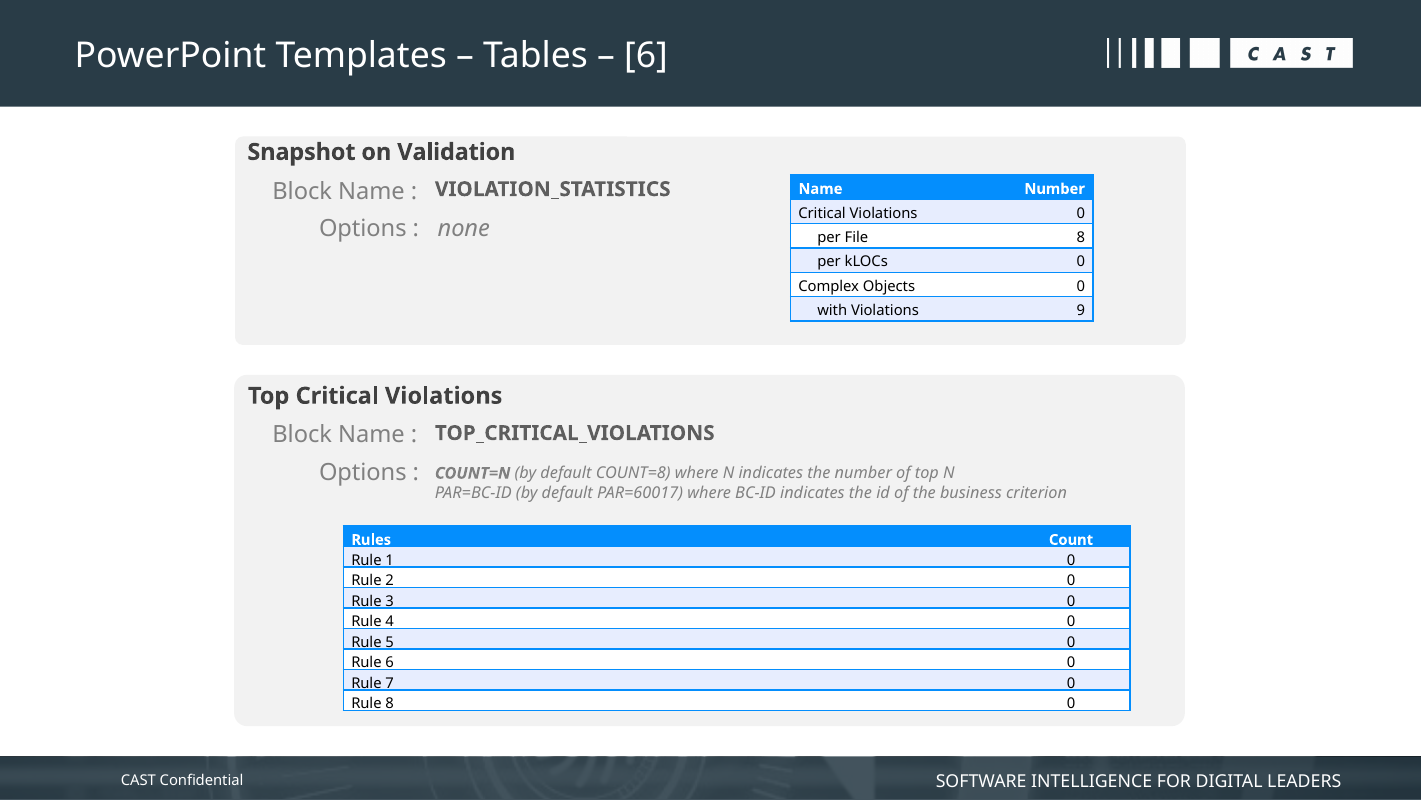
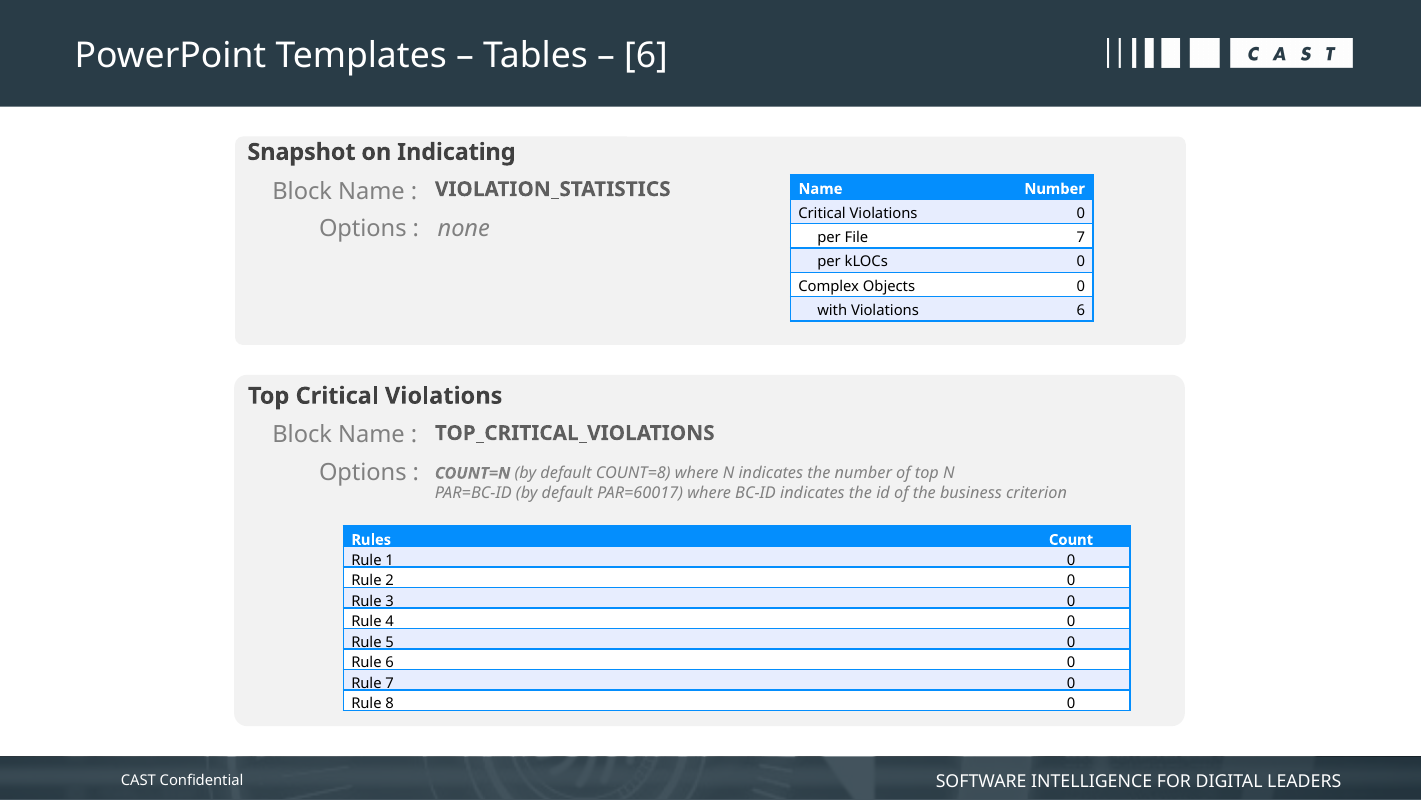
Validation: Validation -> Indicating
File 8: 8 -> 7
Violations 9: 9 -> 6
